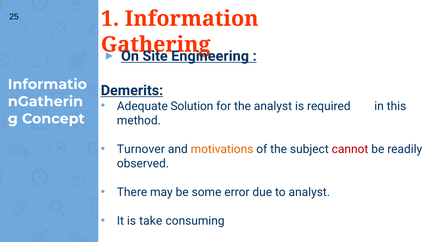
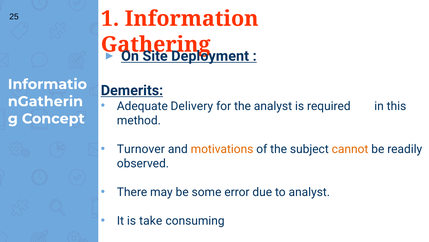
Engineering: Engineering -> Deployment
Solution: Solution -> Delivery
cannot colour: red -> orange
